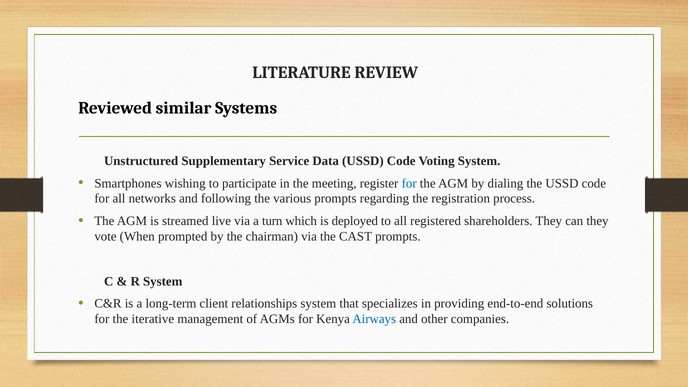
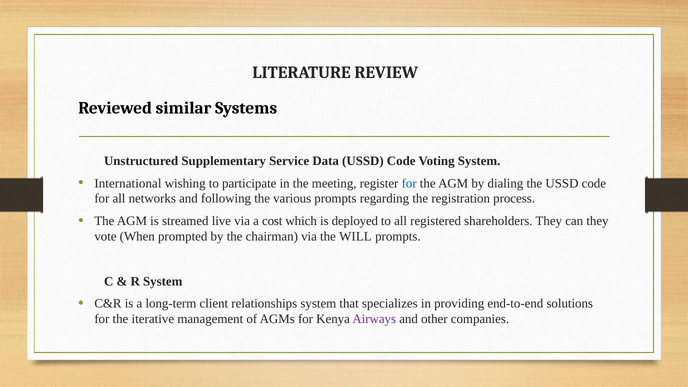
Smartphones: Smartphones -> International
turn: turn -> cost
CAST: CAST -> WILL
Airways colour: blue -> purple
